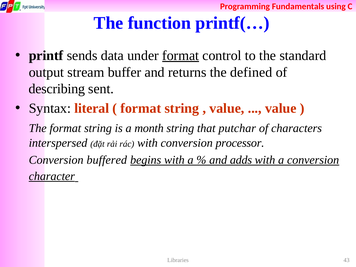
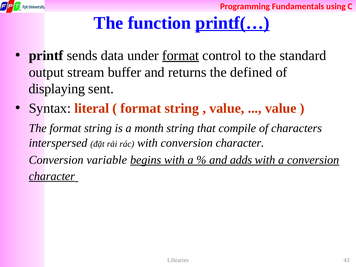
printf(… underline: none -> present
describing: describing -> displaying
putchar: putchar -> compile
with conversion processor: processor -> character
buffered: buffered -> variable
